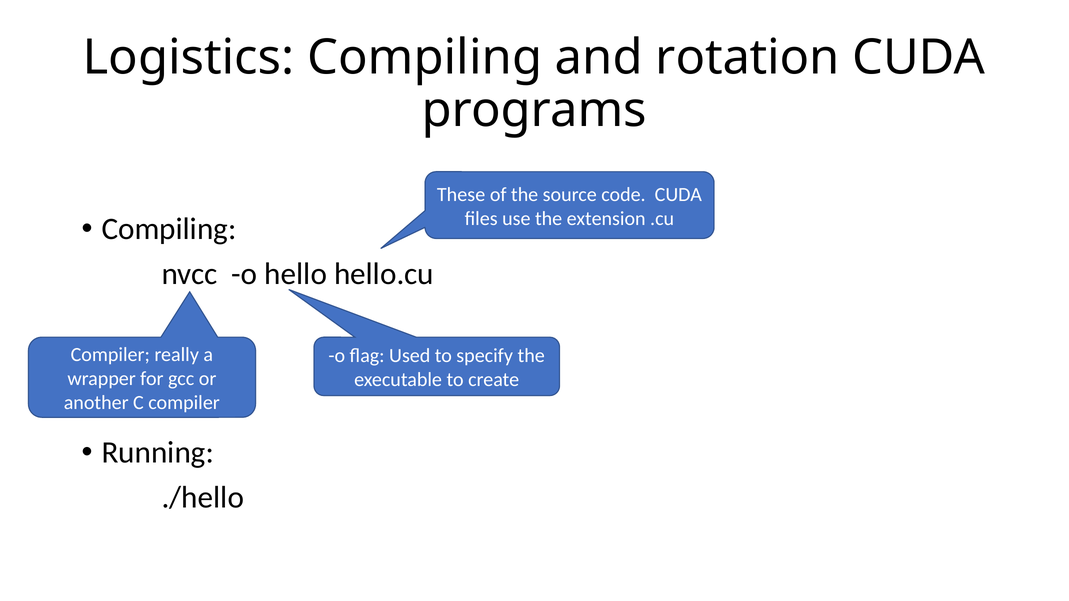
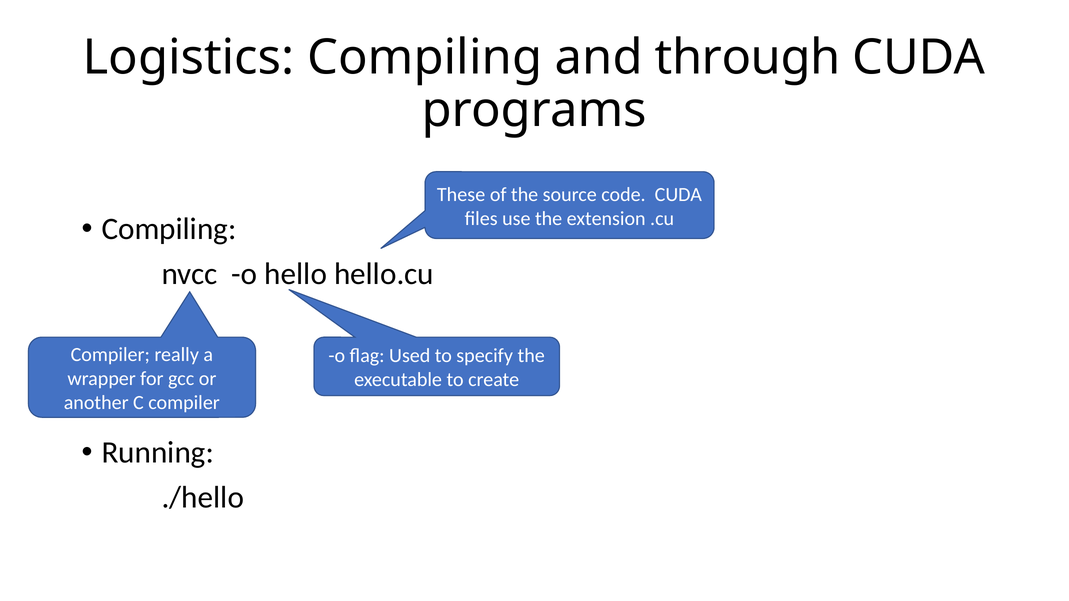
rotation: rotation -> through
